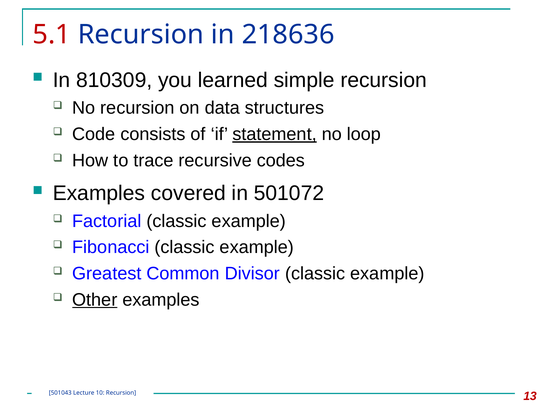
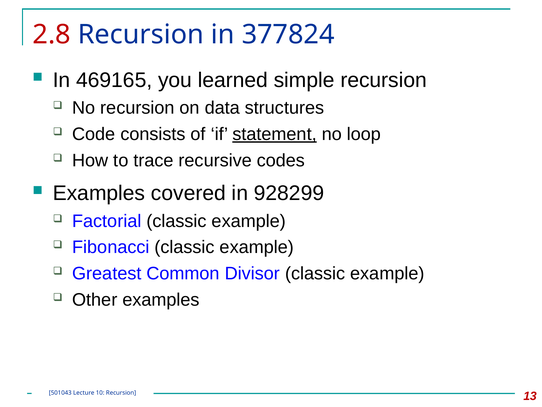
5.1: 5.1 -> 2.8
218636: 218636 -> 377824
810309: 810309 -> 469165
501072: 501072 -> 928299
Other underline: present -> none
